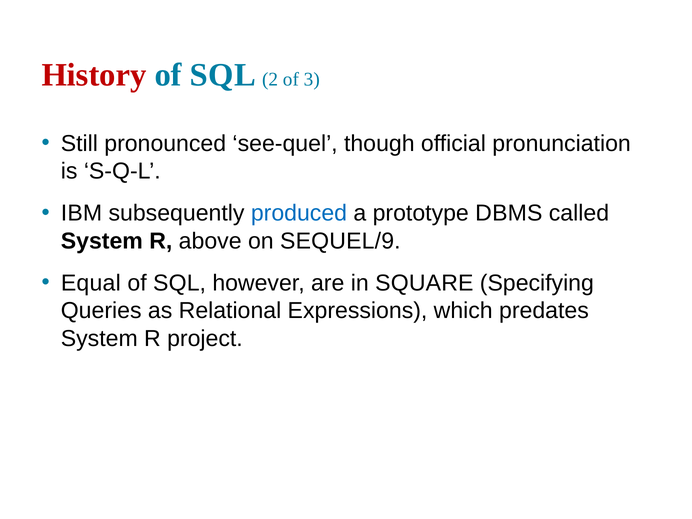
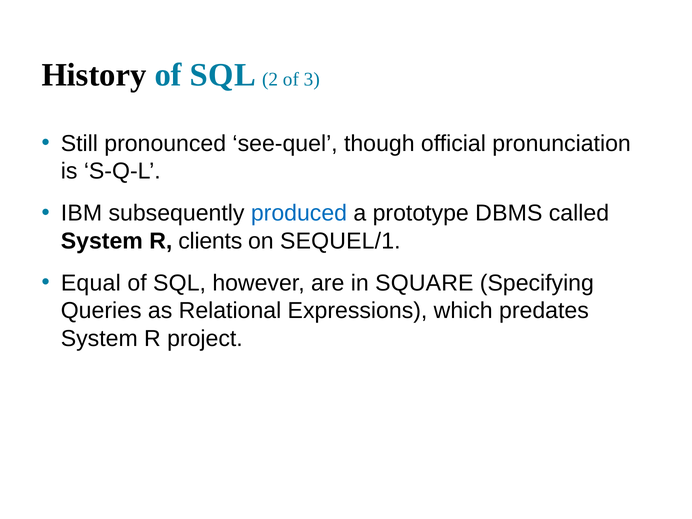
History colour: red -> black
above: above -> clients
9: 9 -> 1
